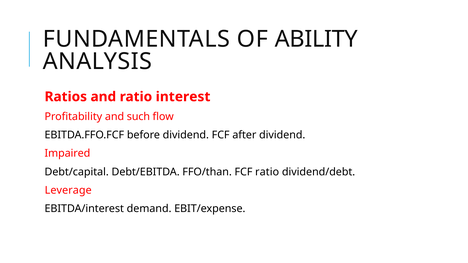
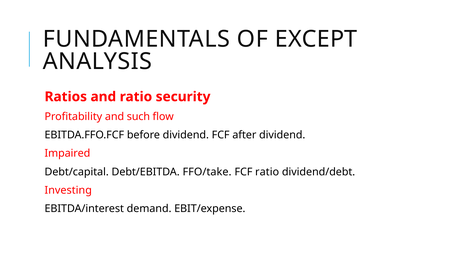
ABILITY: ABILITY -> EXCEPT
interest: interest -> security
FFO/than: FFO/than -> FFO/take
Leverage: Leverage -> Investing
